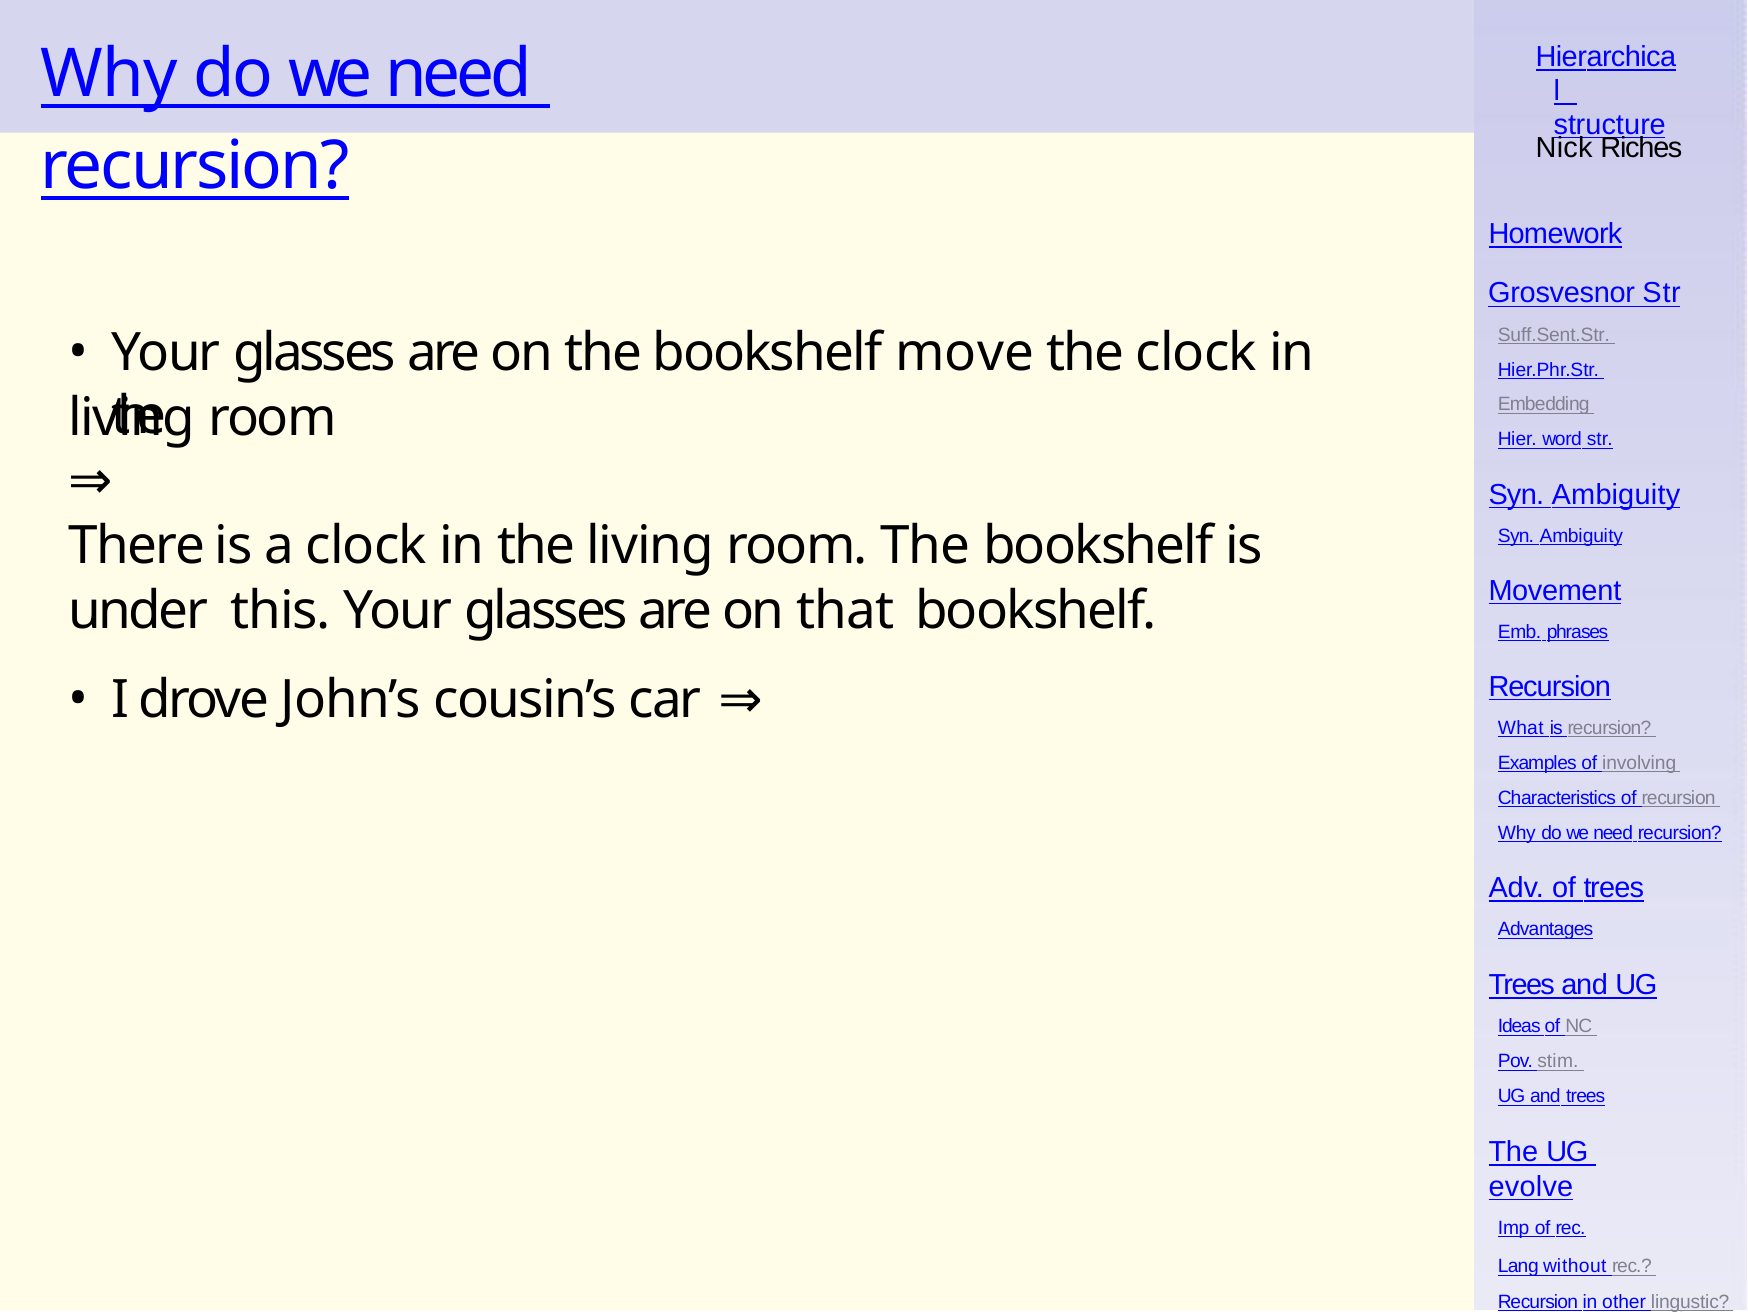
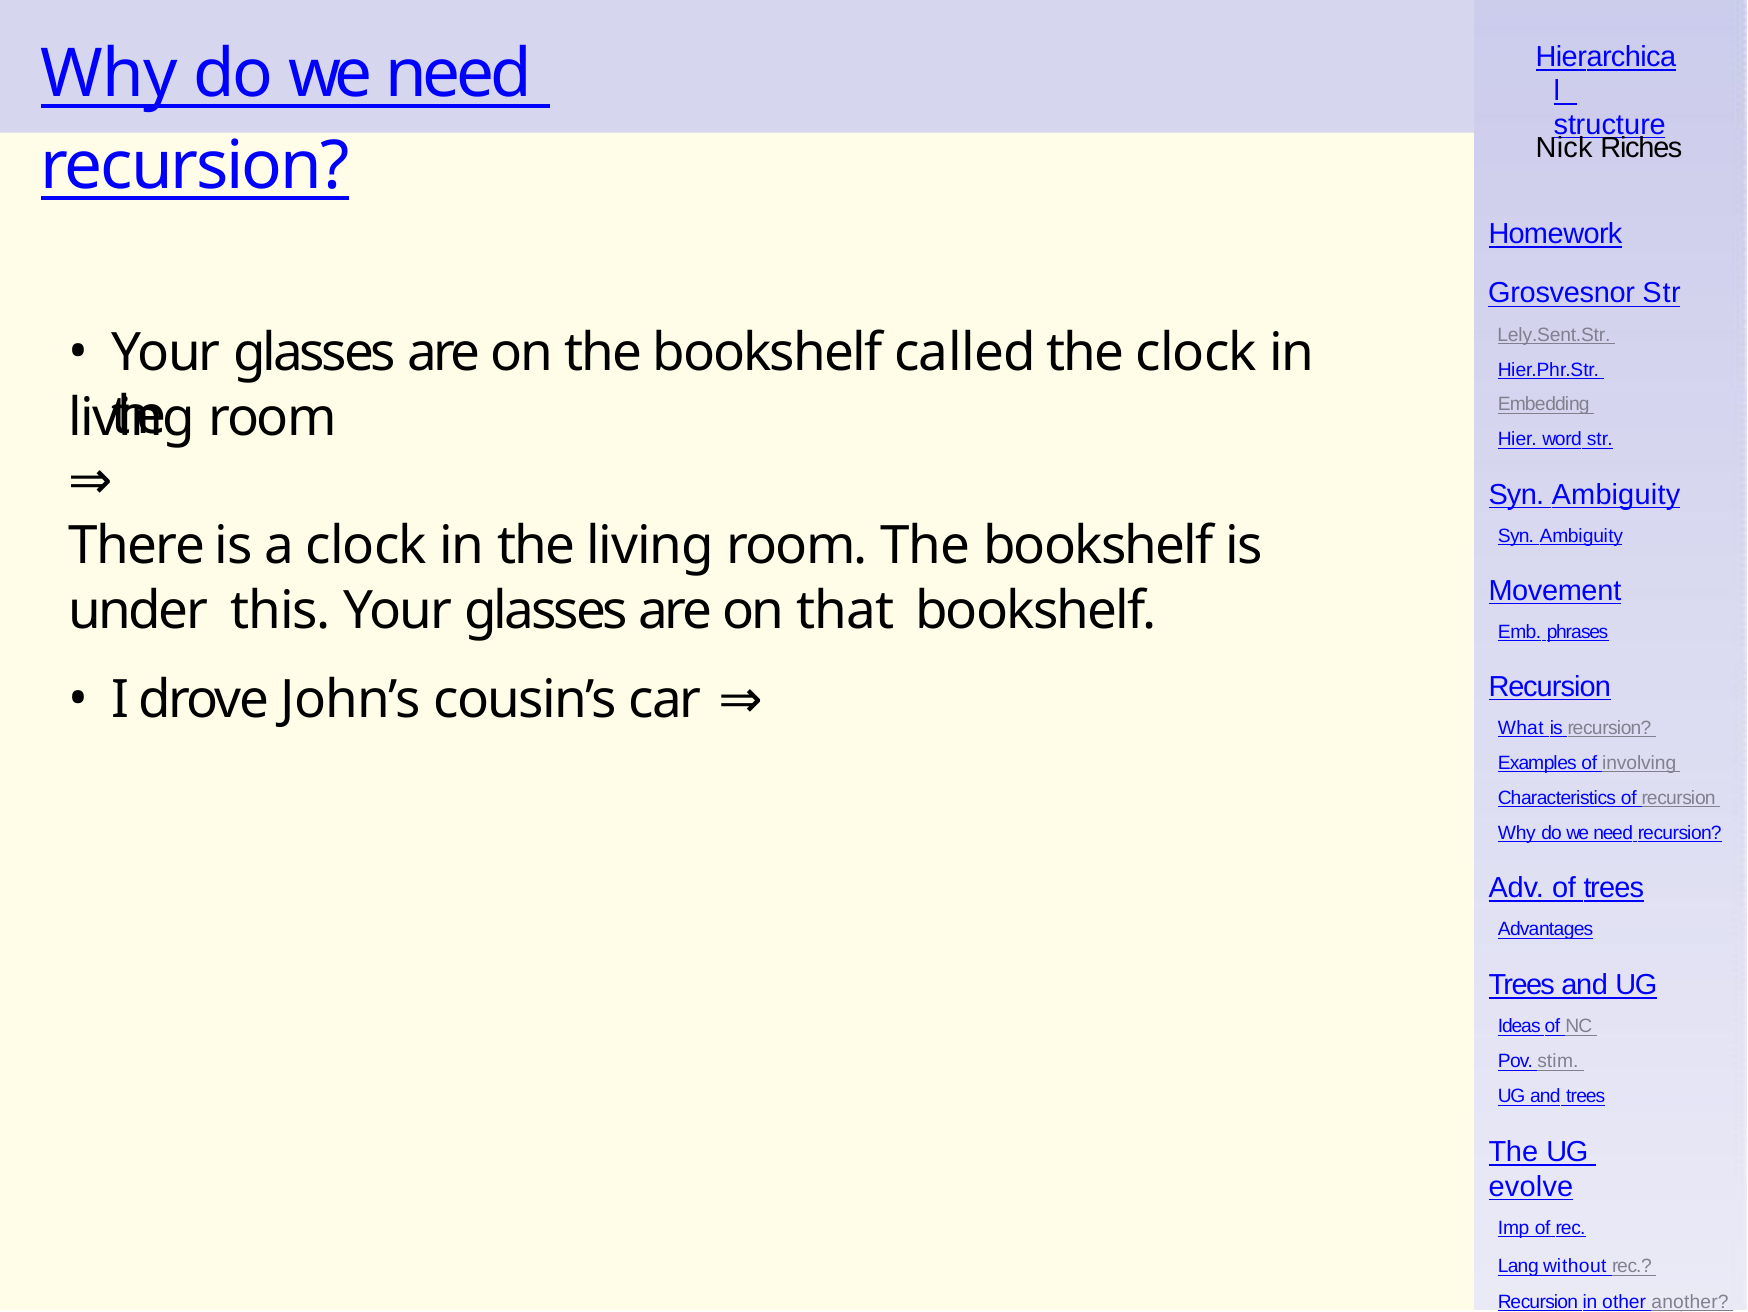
Suff.Sent.Str: Suff.Sent.Str -> Lely.Sent.Str
move: move -> called
lingustic: lingustic -> another
